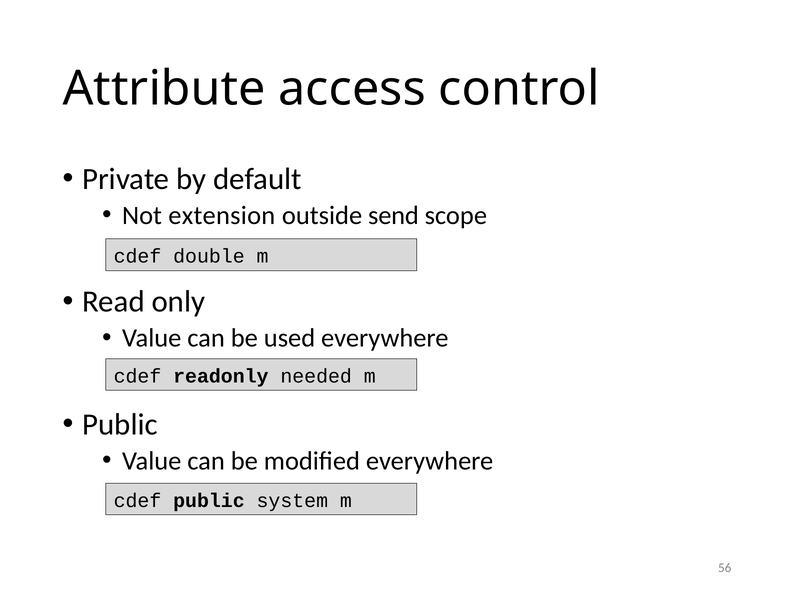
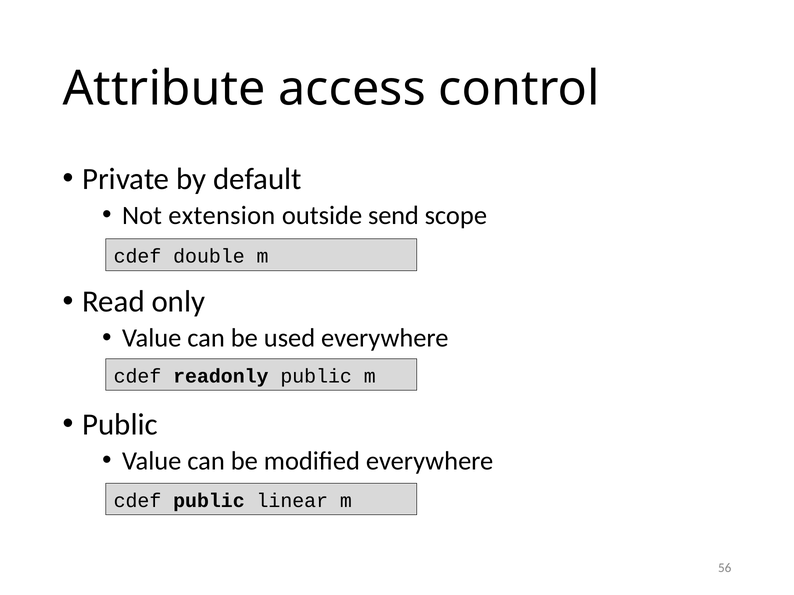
readonly needed: needed -> public
system: system -> linear
